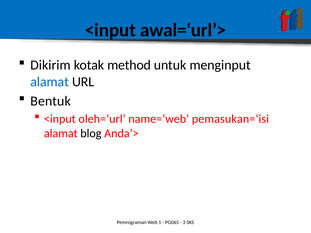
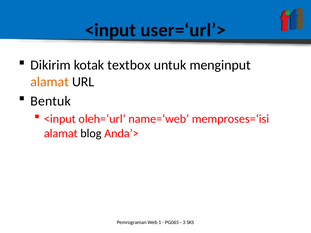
awal=‘url’>: awal=‘url’> -> user=‘url’>
method: method -> textbox
alamat at (50, 82) colour: blue -> orange
pemasukan=‘isi: pemasukan=‘isi -> memproses=‘isi
